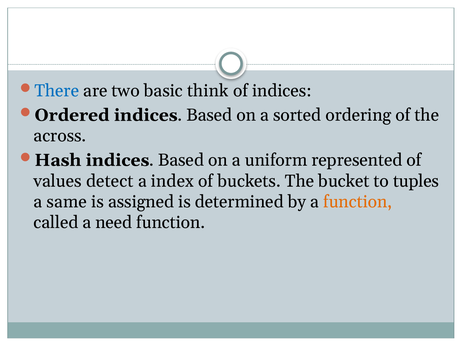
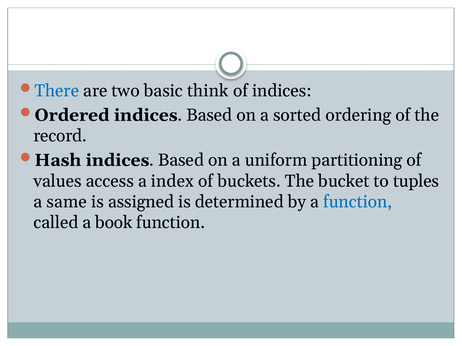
across: across -> record
represented: represented -> partitioning
detect: detect -> access
function at (358, 202) colour: orange -> blue
need: need -> book
